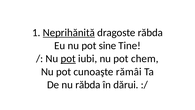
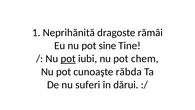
Neprihănită underline: present -> none
dragoste răbda: răbda -> rămâi
rămâi: rămâi -> răbda
nu răbda: răbda -> suferi
